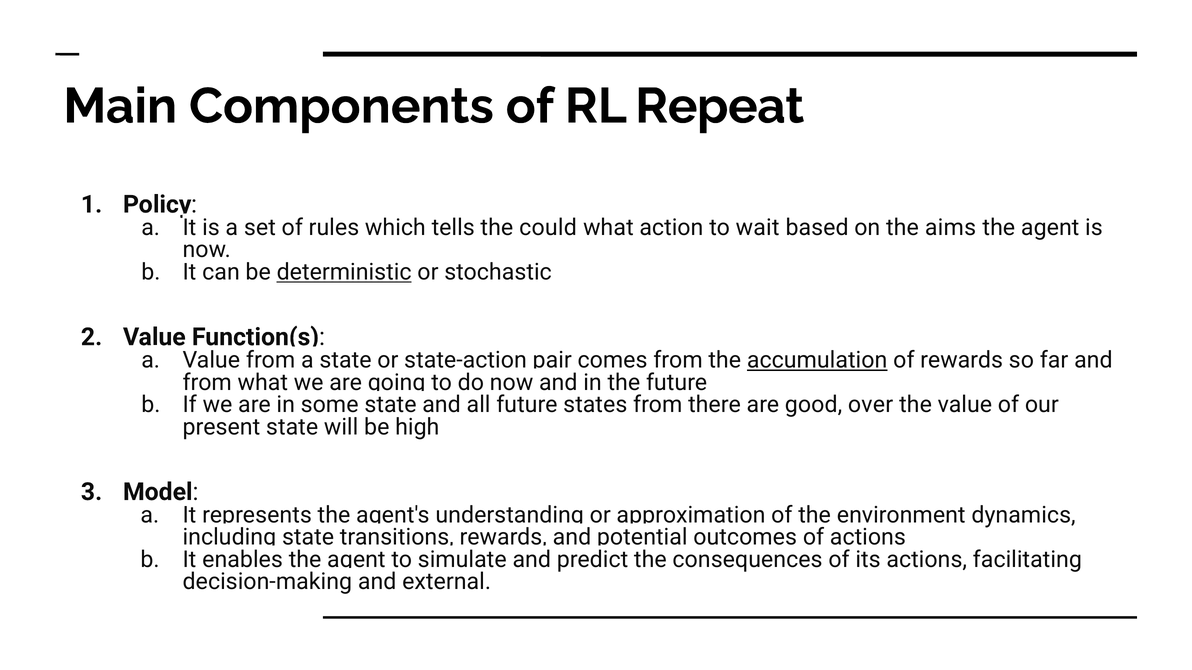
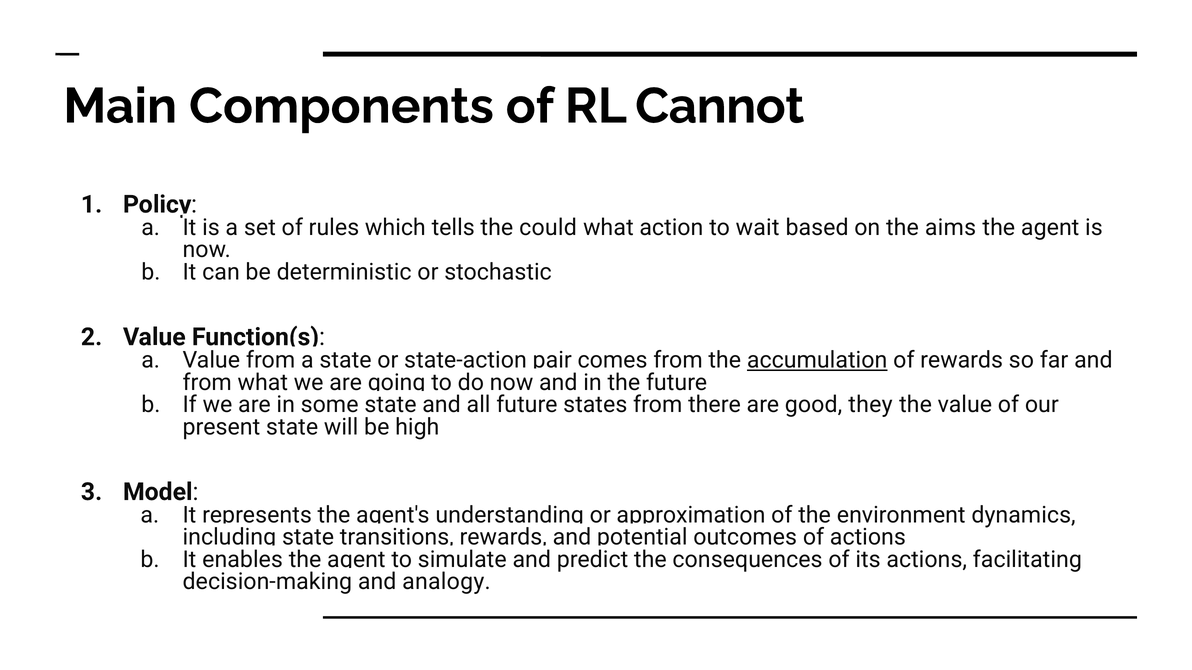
Repeat: Repeat -> Cannot
deterministic underline: present -> none
over: over -> they
external: external -> analogy
